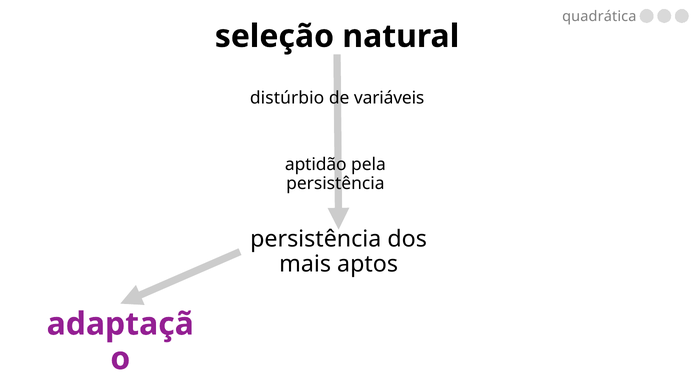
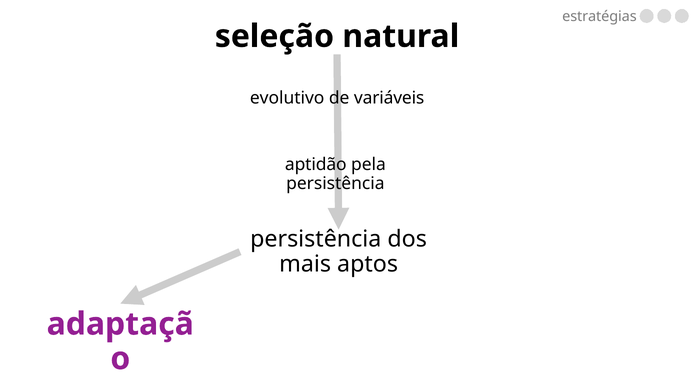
quadrática: quadrática -> estratégias
distúrbio: distúrbio -> evolutivo
